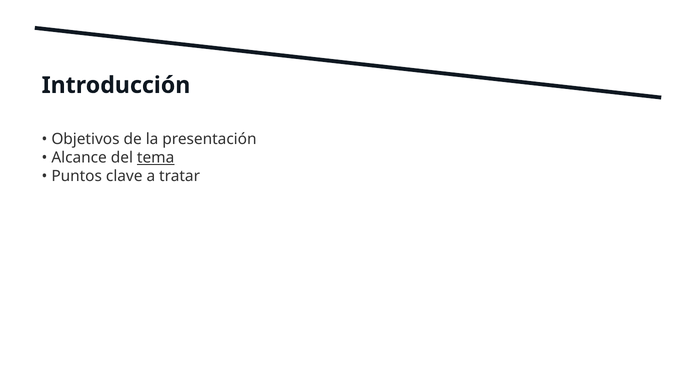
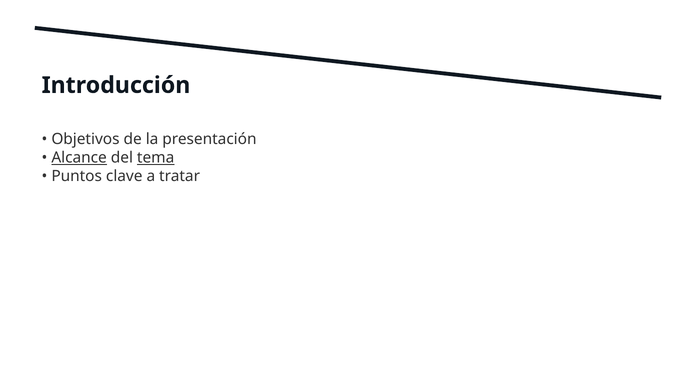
Alcance underline: none -> present
